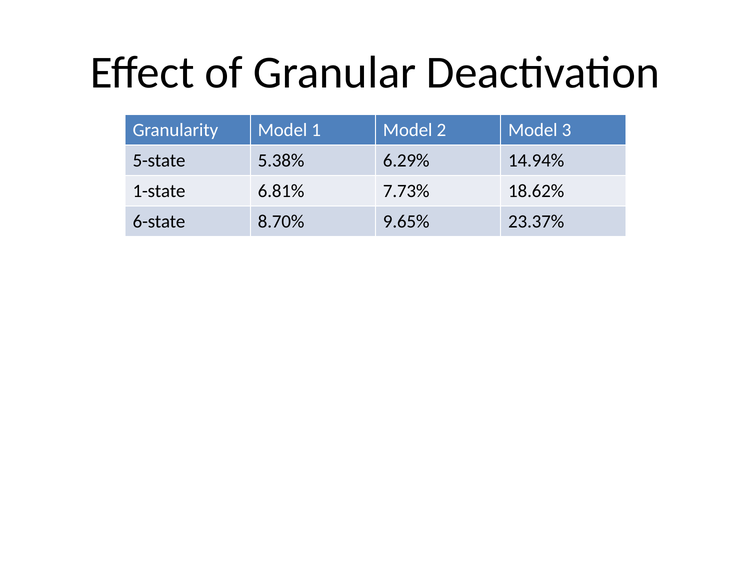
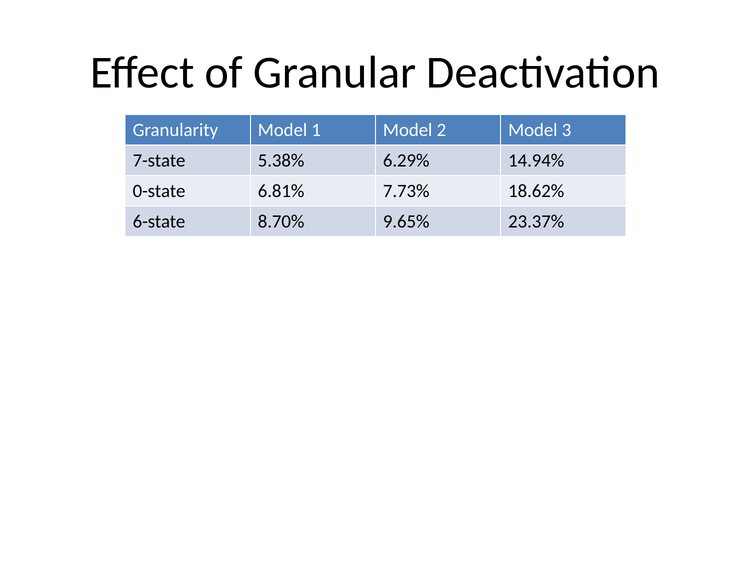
5-state: 5-state -> 7-state
1-state: 1-state -> 0-state
